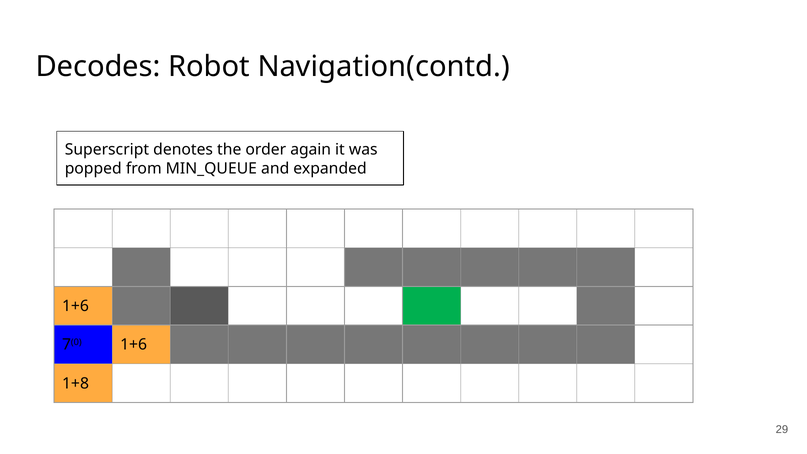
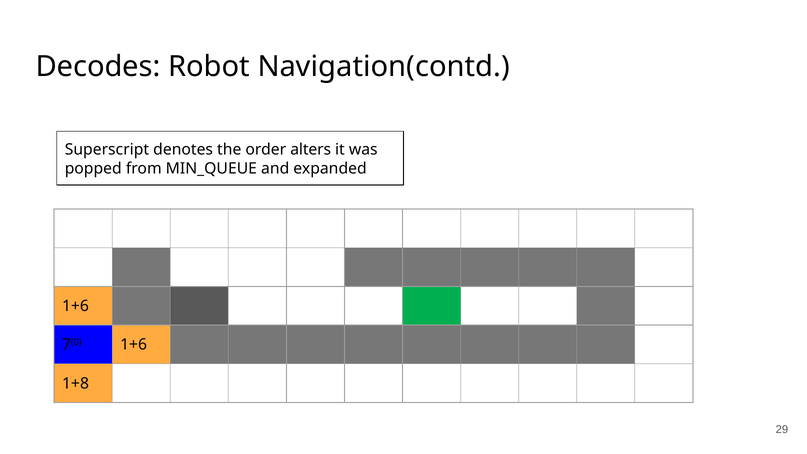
again: again -> alters
